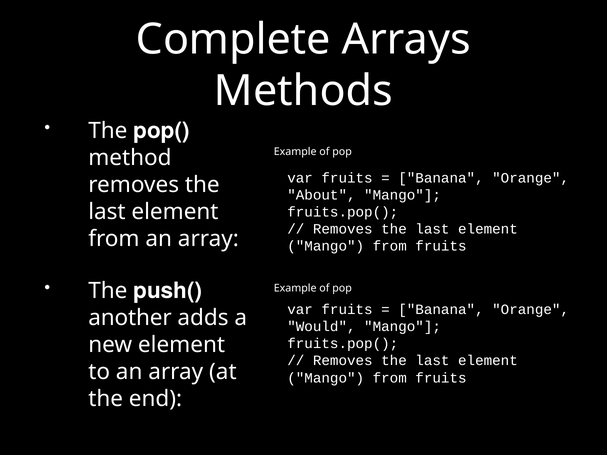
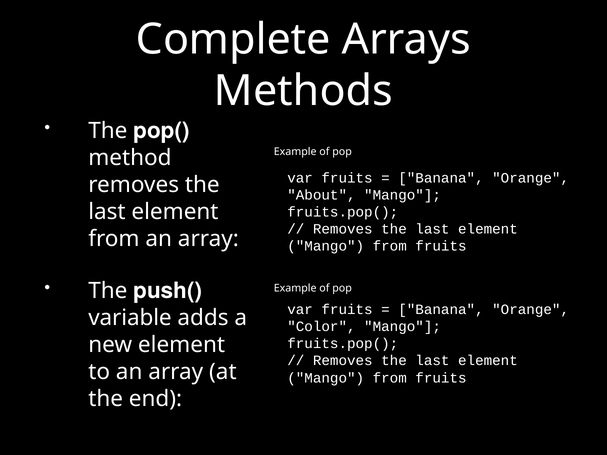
another: another -> variable
Would: Would -> Color
